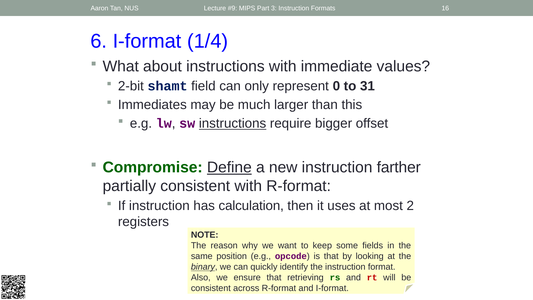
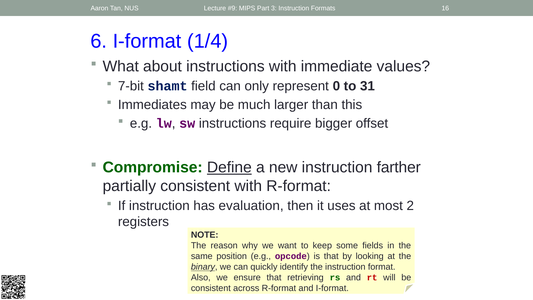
2-bit: 2-bit -> 7-bit
instructions at (233, 123) underline: present -> none
calculation: calculation -> evaluation
